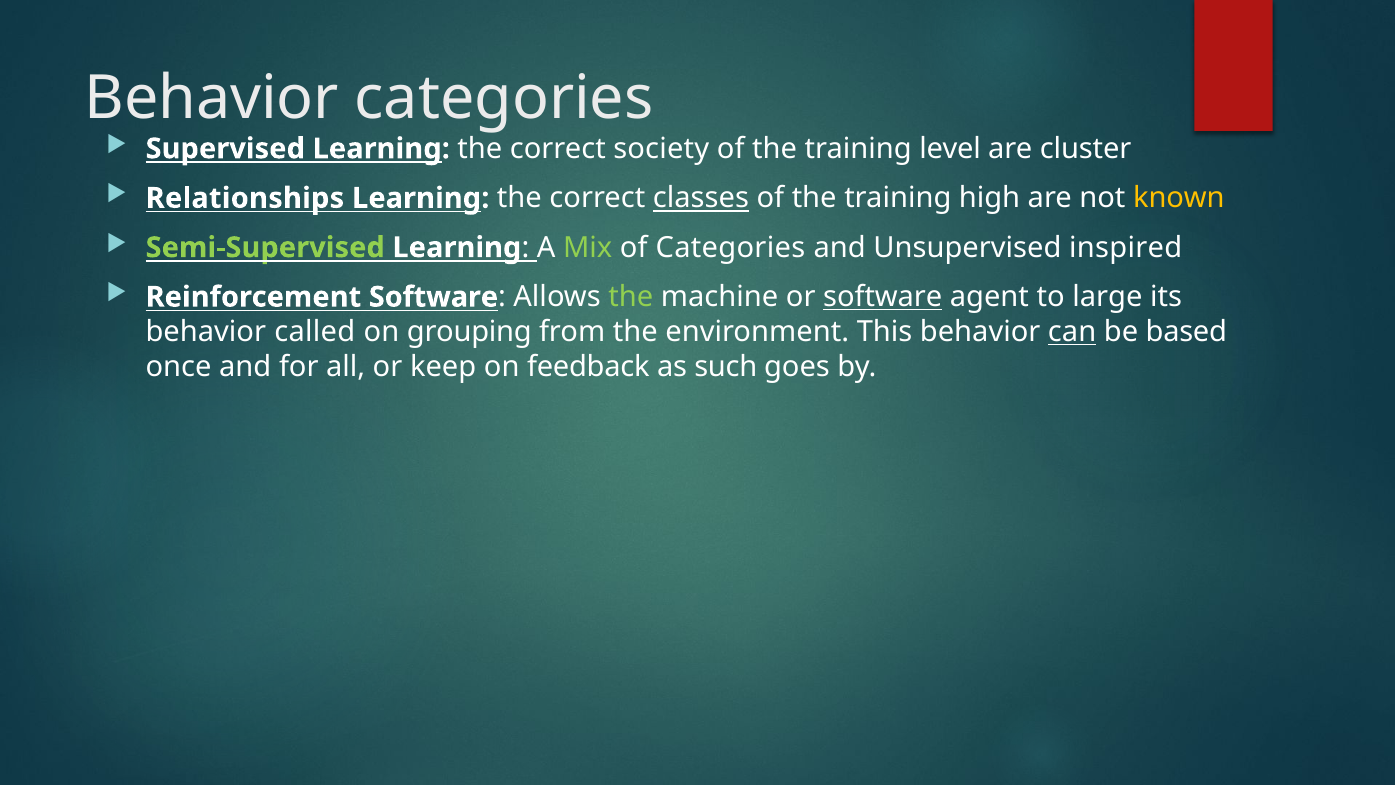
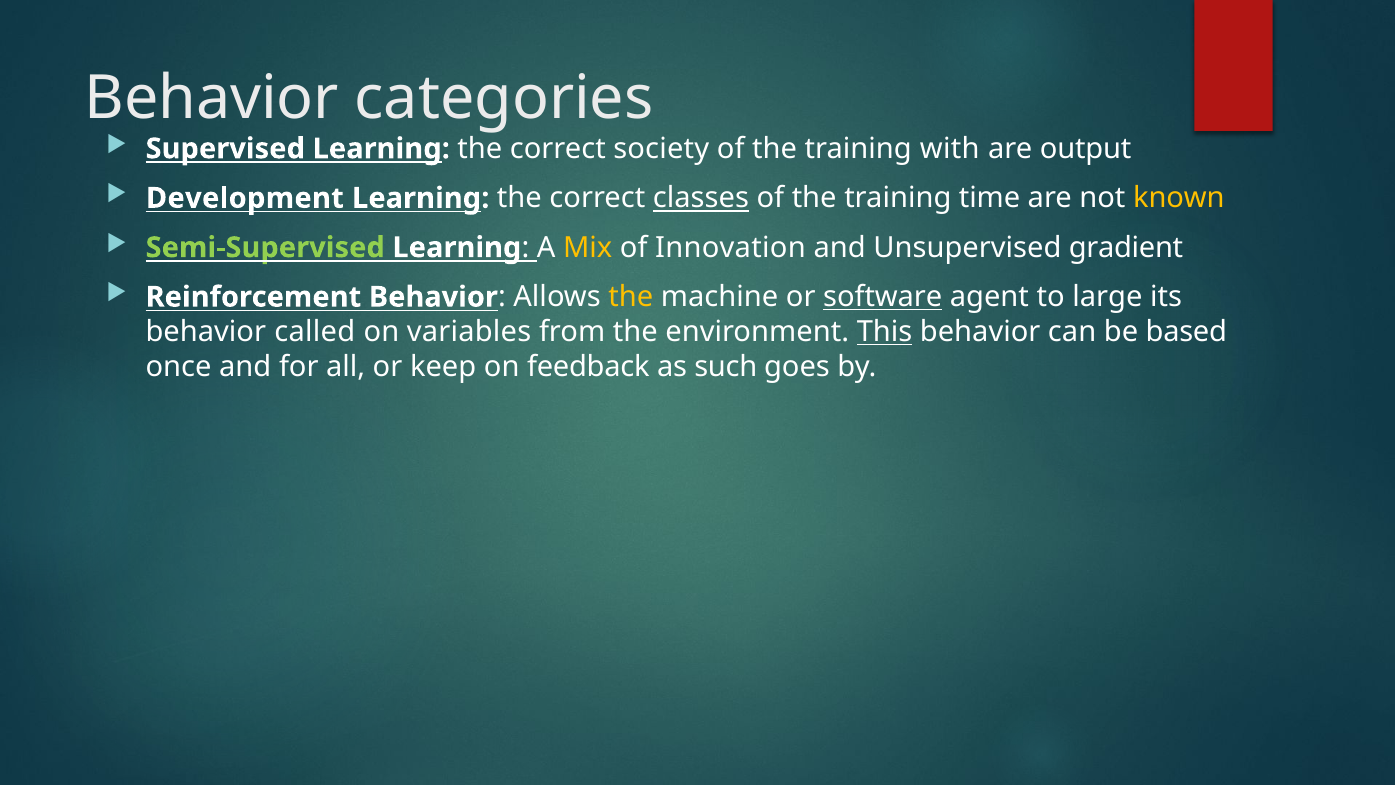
level: level -> with
cluster: cluster -> output
Relationships: Relationships -> Development
high: high -> time
Mix colour: light green -> yellow
of Categories: Categories -> Innovation
inspired: inspired -> gradient
Reinforcement Software: Software -> Behavior
the at (631, 297) colour: light green -> yellow
grouping: grouping -> variables
This underline: none -> present
can underline: present -> none
